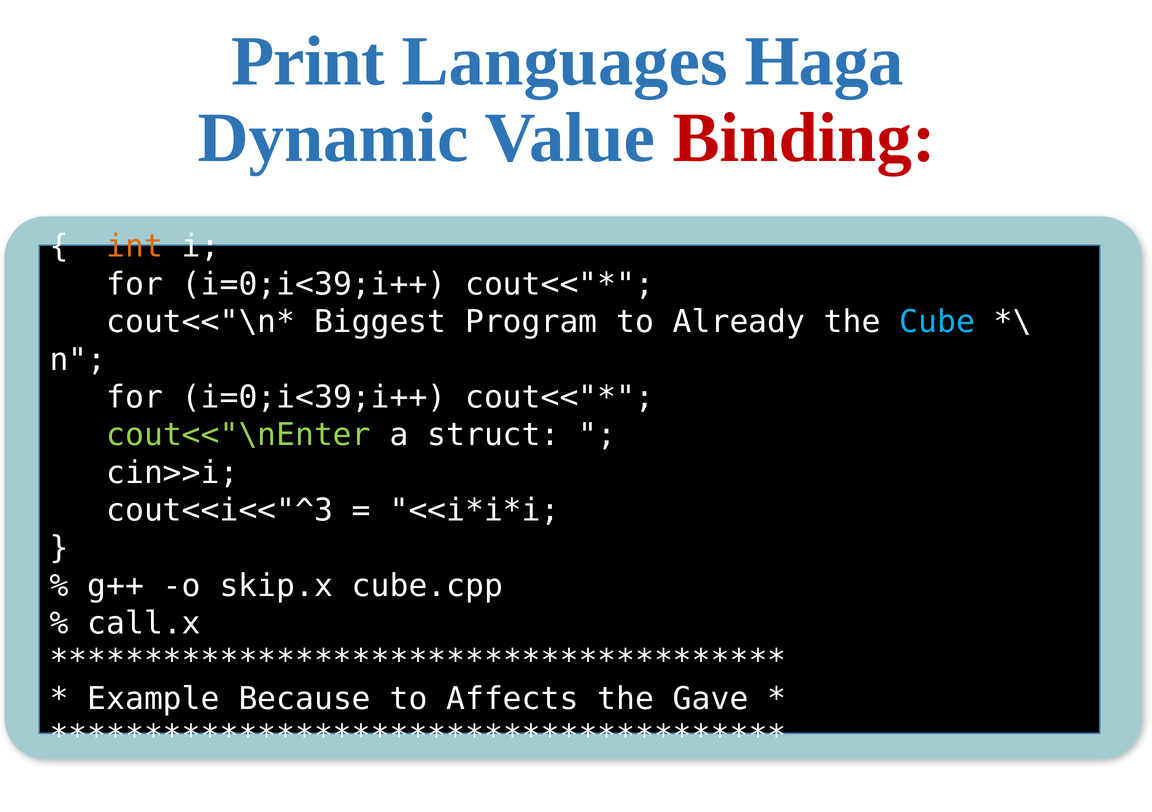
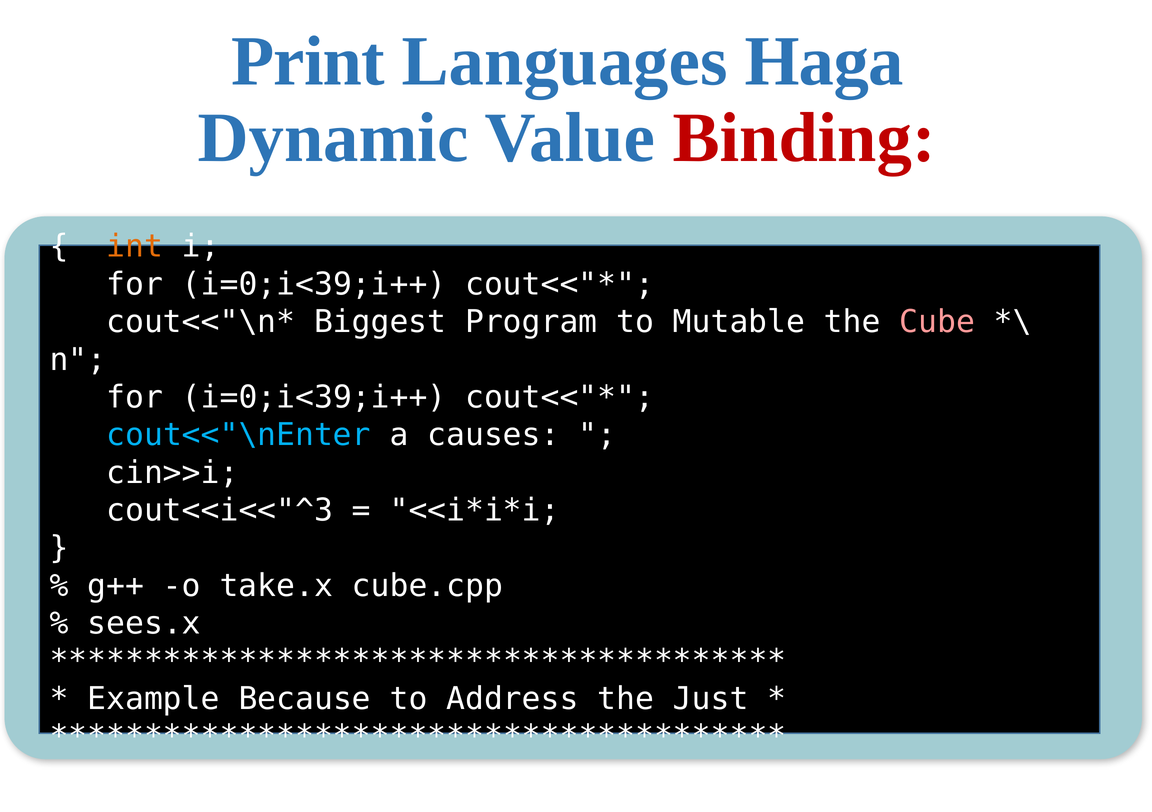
Already: Already -> Mutable
Cube colour: light blue -> pink
cout<<"\nEnter colour: light green -> light blue
struct: struct -> causes
skip.x: skip.x -> take.x
call.x: call.x -> sees.x
Affects: Affects -> Address
Gave: Gave -> Just
